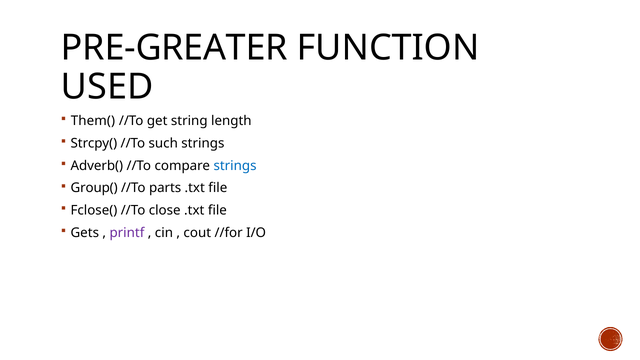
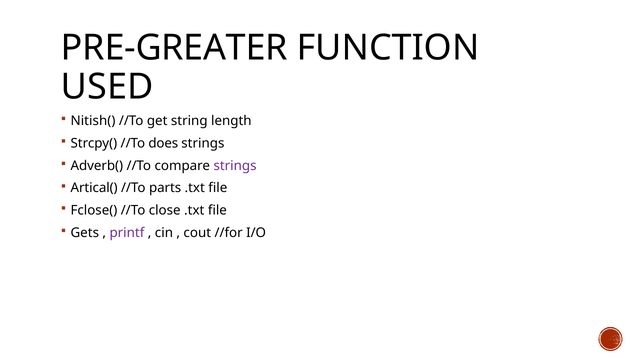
Them(: Them( -> Nitish(
such: such -> does
strings at (235, 166) colour: blue -> purple
Group(: Group( -> Artical(
